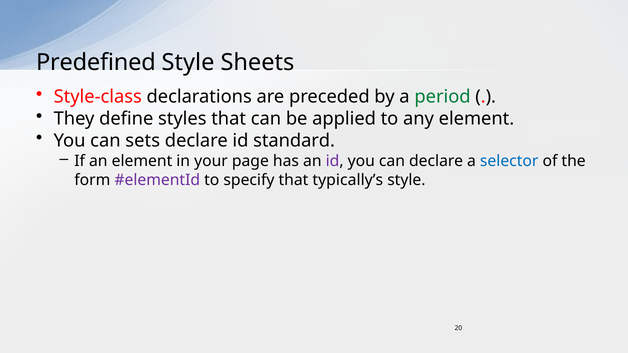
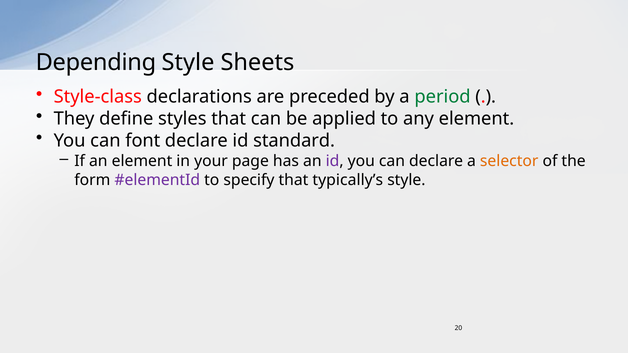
Predefined: Predefined -> Depending
sets: sets -> font
selector colour: blue -> orange
